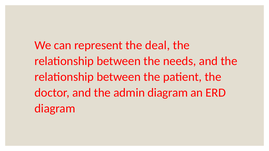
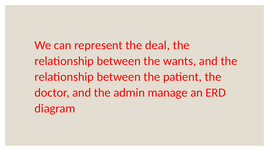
needs: needs -> wants
admin diagram: diagram -> manage
